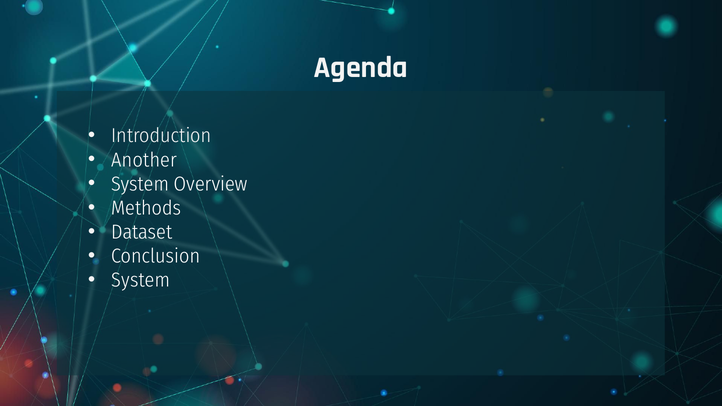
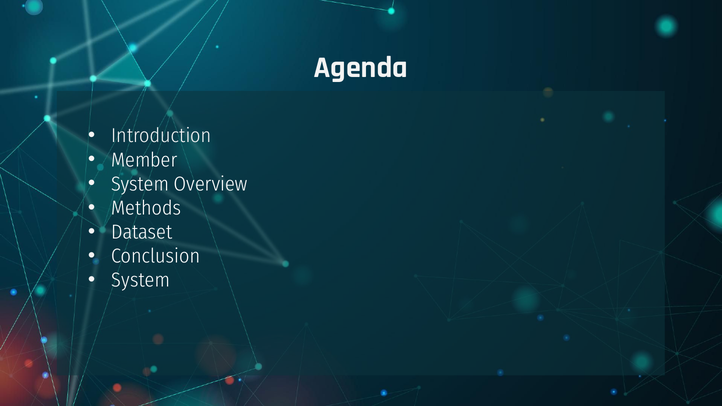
Another: Another -> Member
